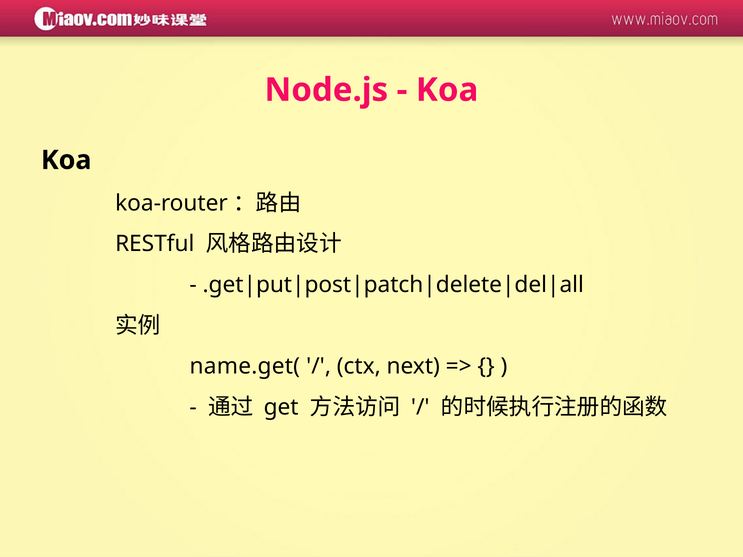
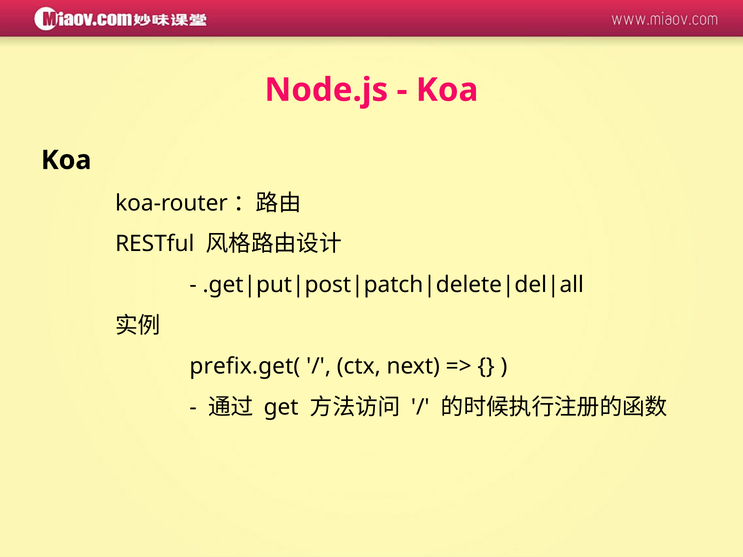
name.get(: name.get( -> prefix.get(
